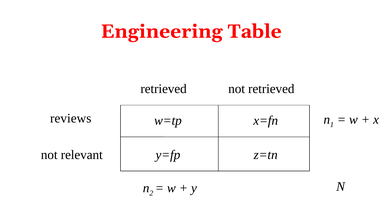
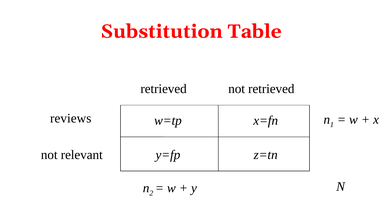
Engineering: Engineering -> Substitution
